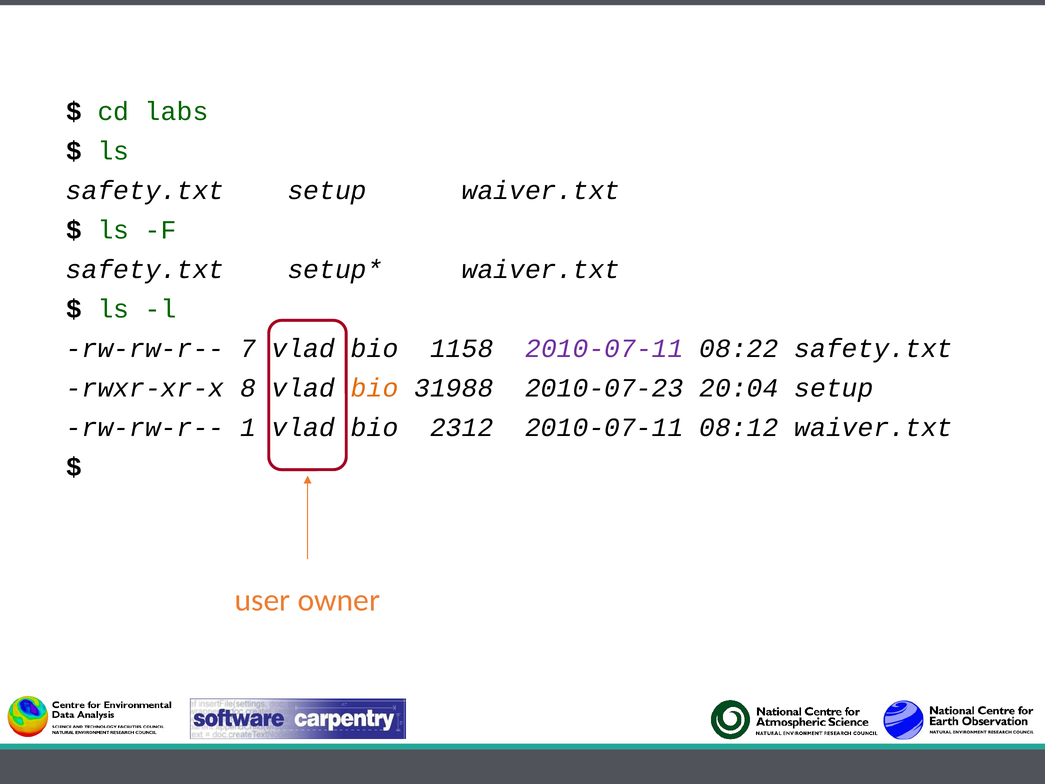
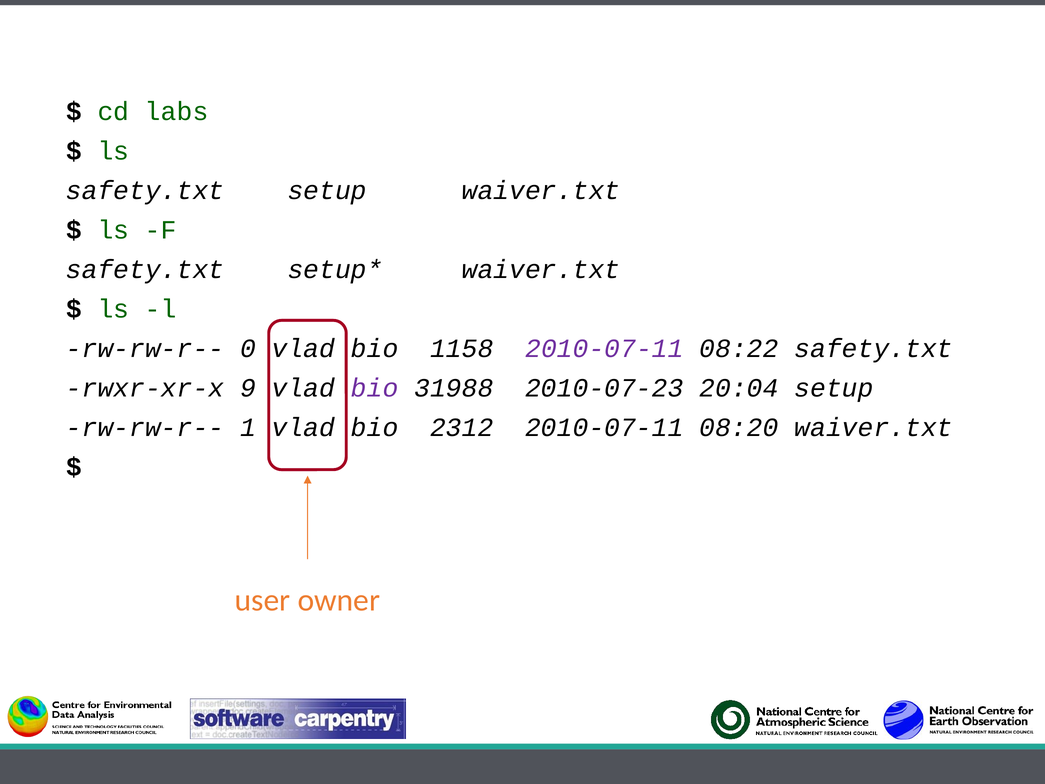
7: 7 -> 0
8: 8 -> 9
bio at (375, 388) colour: orange -> purple
08:12: 08:12 -> 08:20
